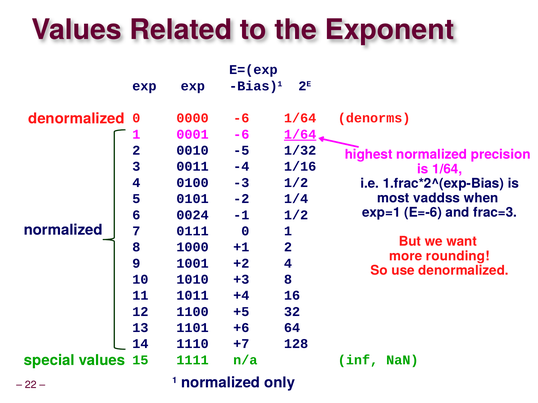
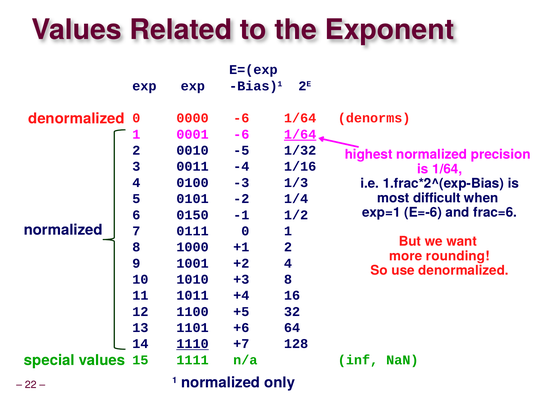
-3 1/2: 1/2 -> 1/3
vaddss: vaddss -> difficult
frac=3: frac=3 -> frac=6
0024: 0024 -> 0150
1110 underline: none -> present
